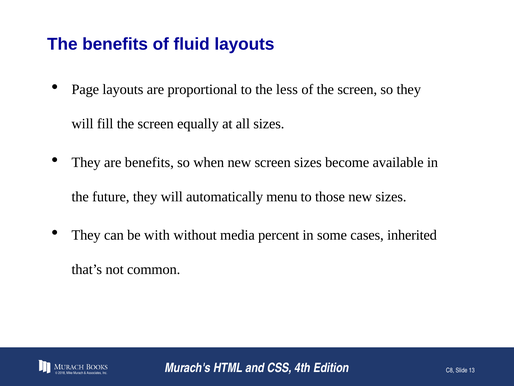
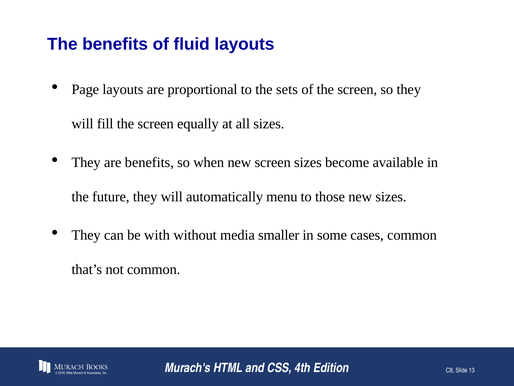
less: less -> sets
percent: percent -> smaller
cases inherited: inherited -> common
